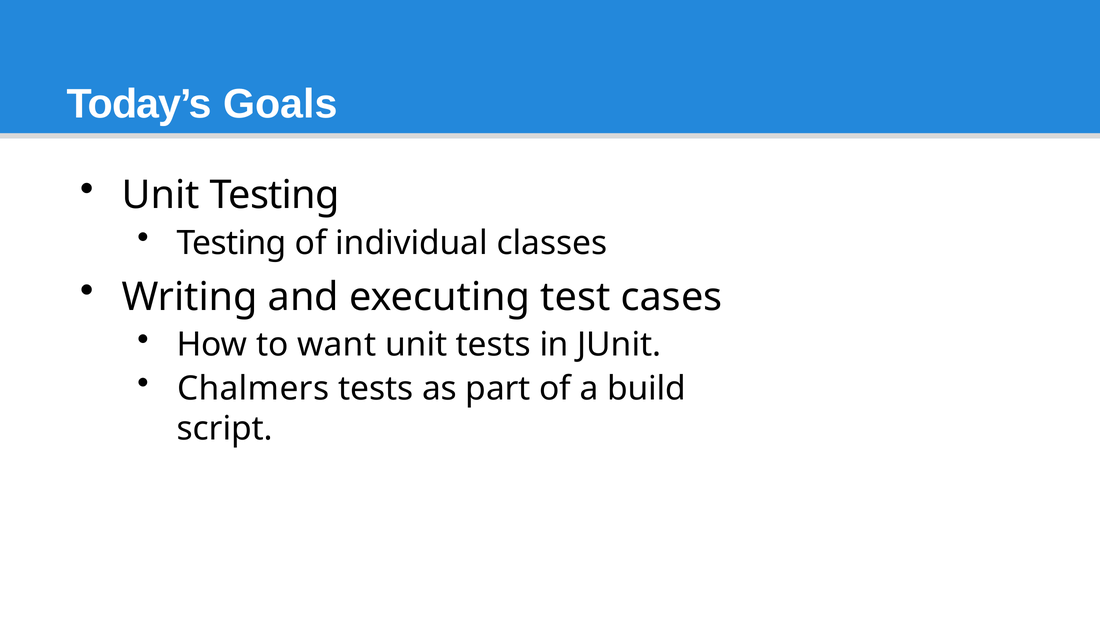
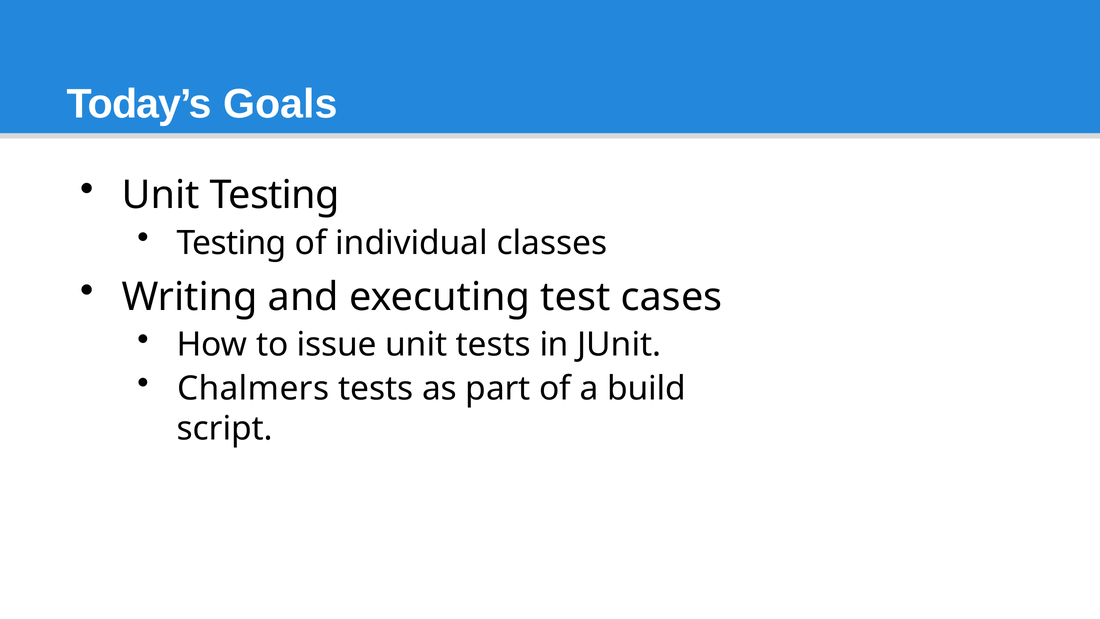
want: want -> issue
